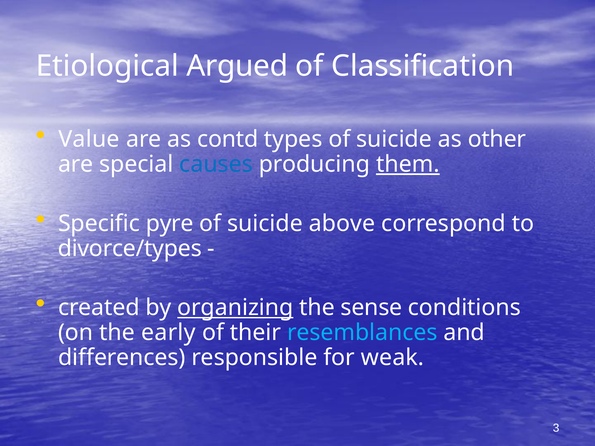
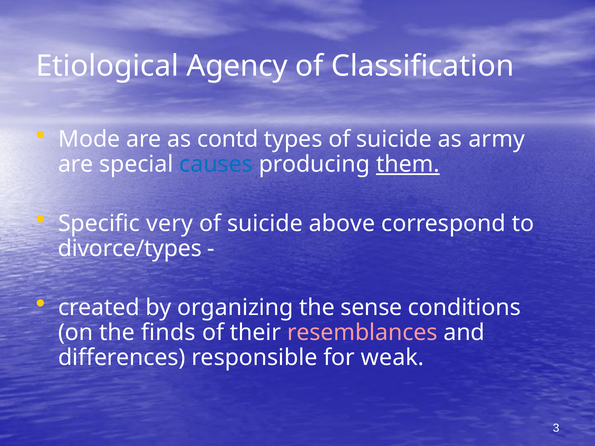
Argued: Argued -> Agency
Value: Value -> Mode
other: other -> army
pyre: pyre -> very
organizing underline: present -> none
early: early -> finds
resemblances colour: light blue -> pink
